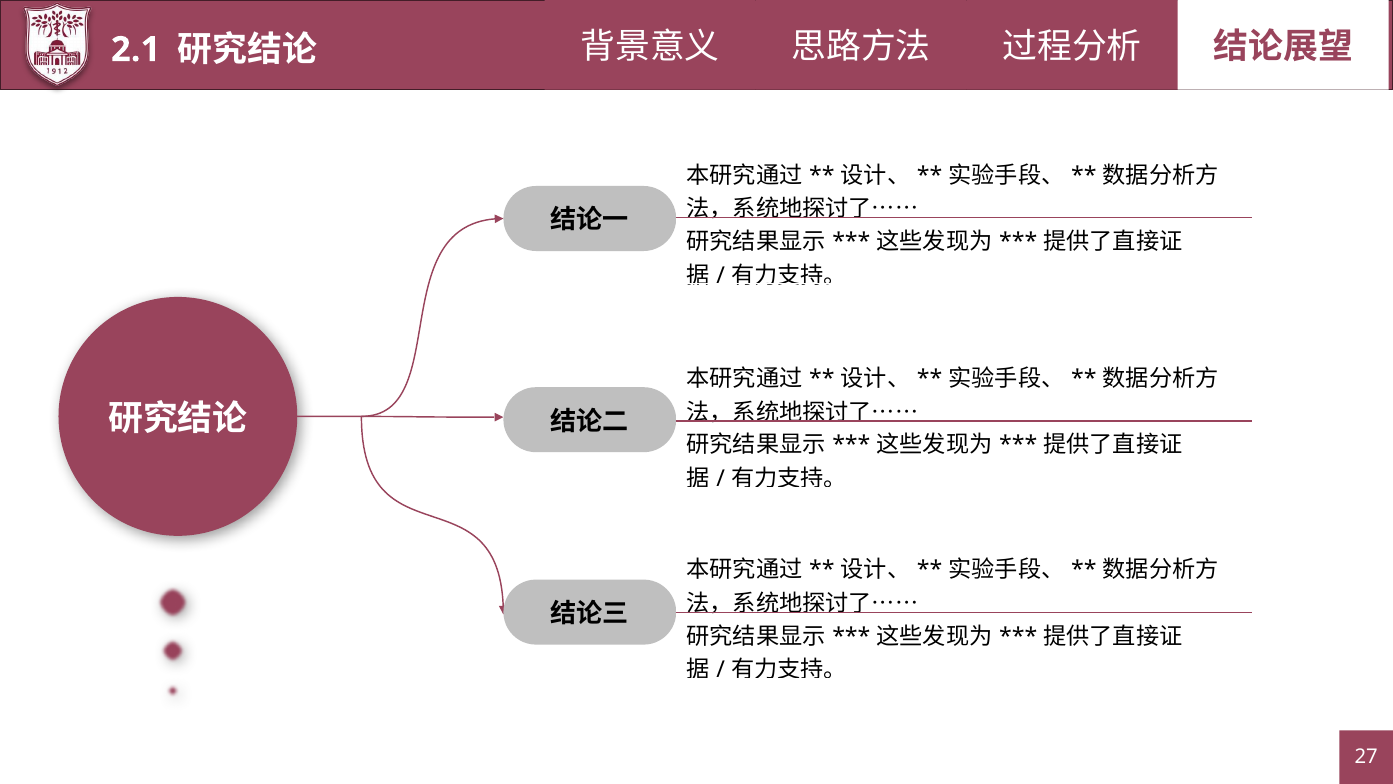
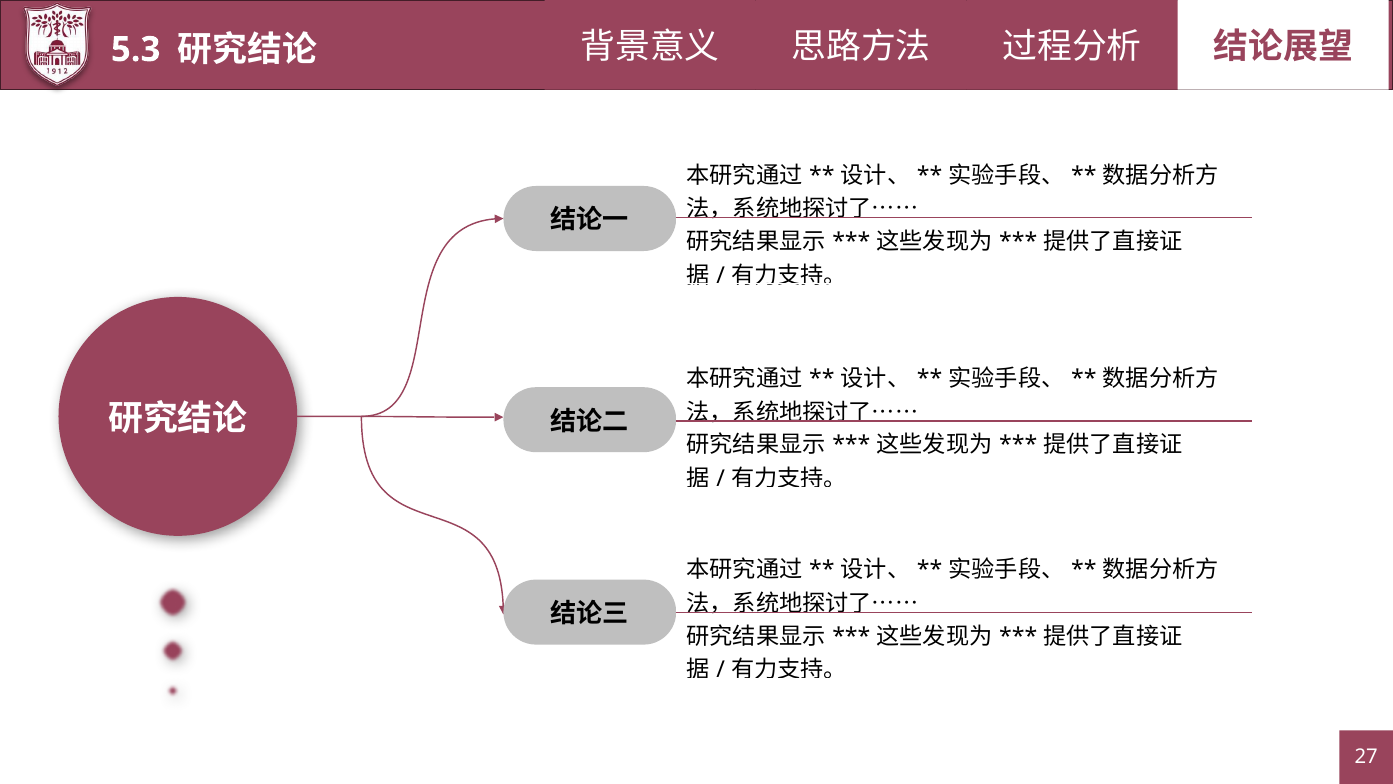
2.1: 2.1 -> 5.3
